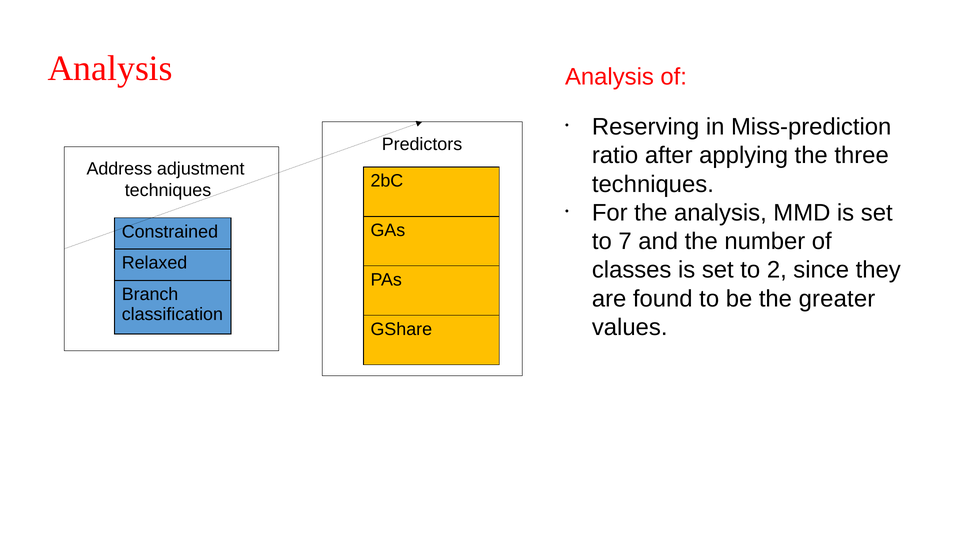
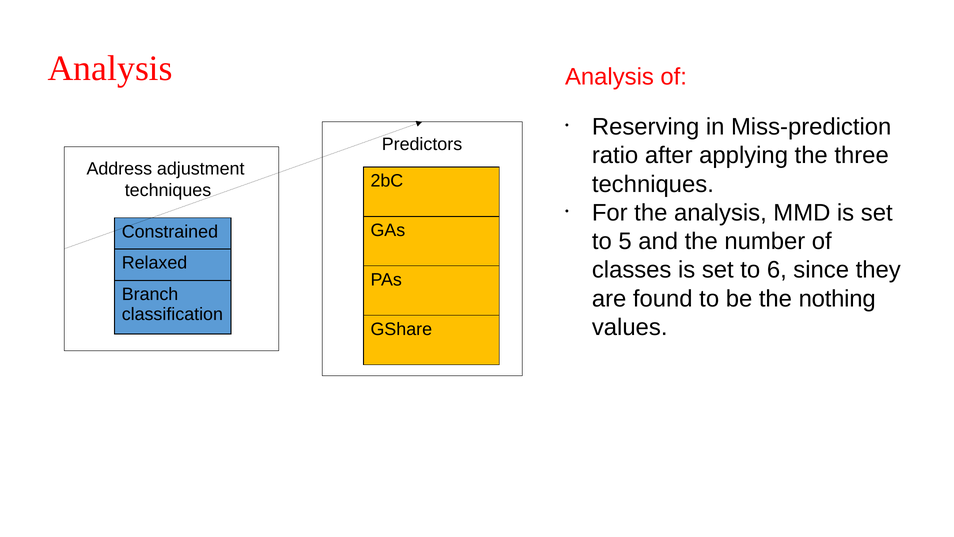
7: 7 -> 5
2: 2 -> 6
greater: greater -> nothing
